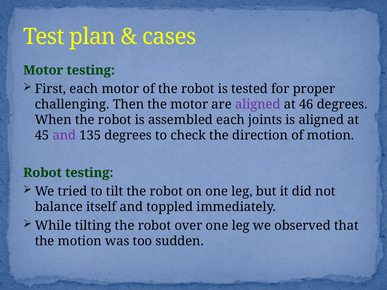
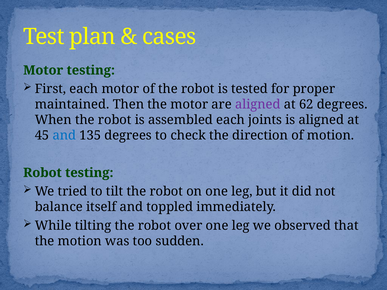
challenging: challenging -> maintained
46: 46 -> 62
and at (64, 135) colour: purple -> blue
